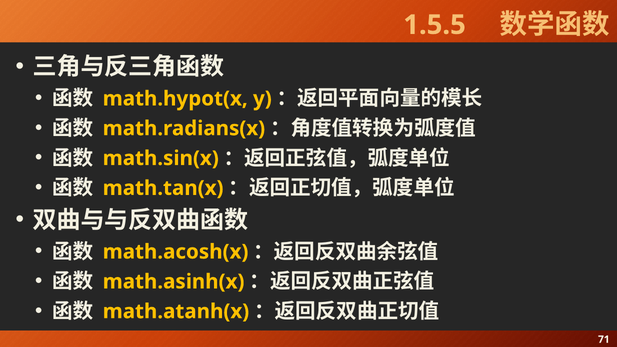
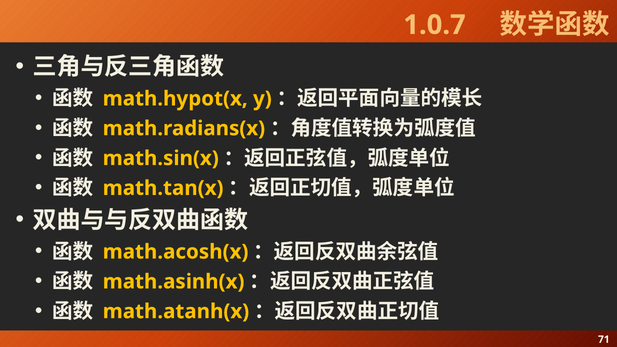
1.5.5: 1.5.5 -> 1.0.7
